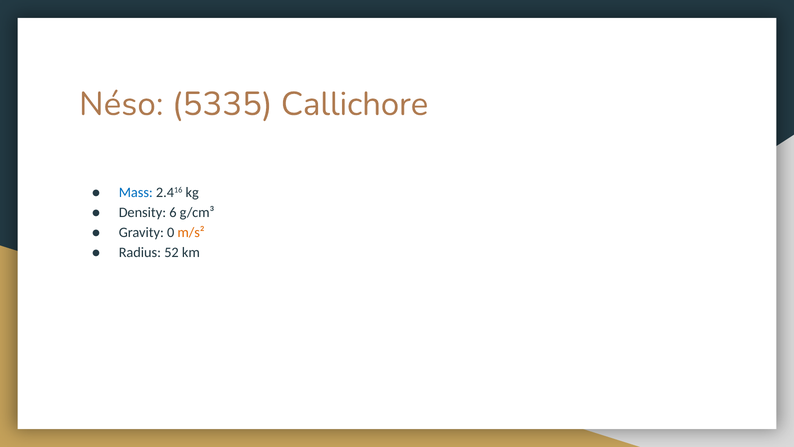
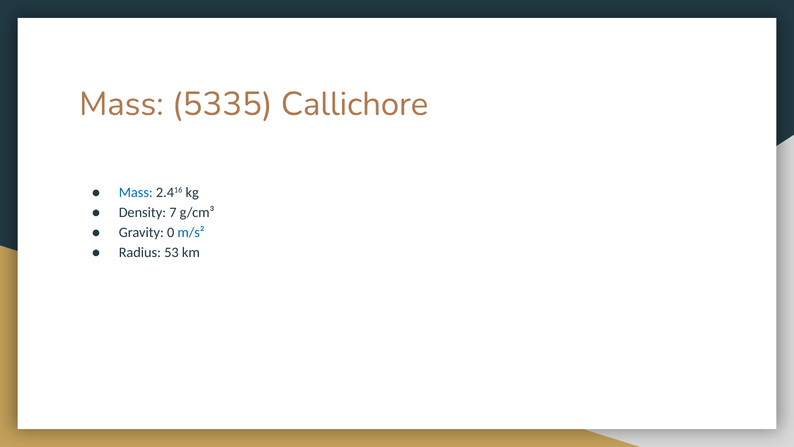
Néso at (121, 104): Néso -> Mass
6: 6 -> 7
m/s² colour: orange -> blue
52: 52 -> 53
